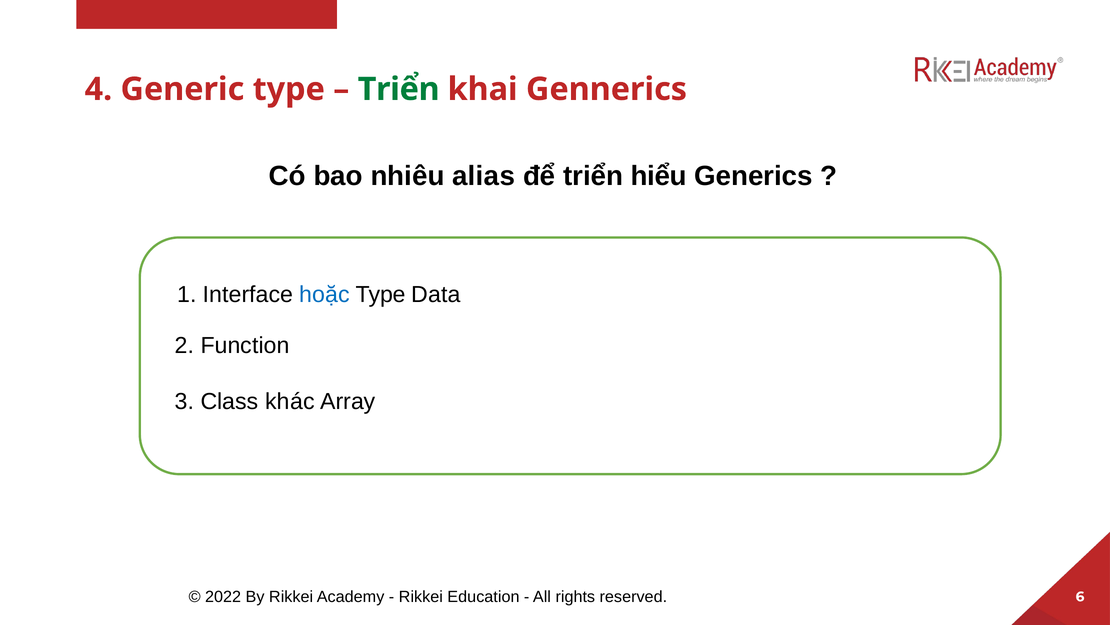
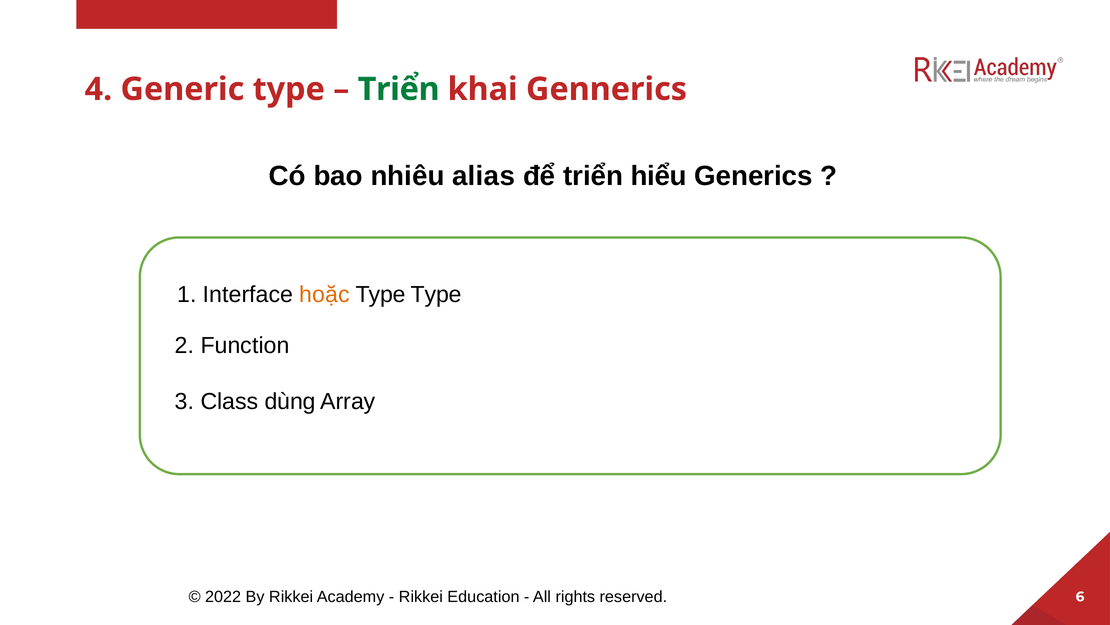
hoặc colour: blue -> orange
Type Data: Data -> Type
khác: khác -> dùng
